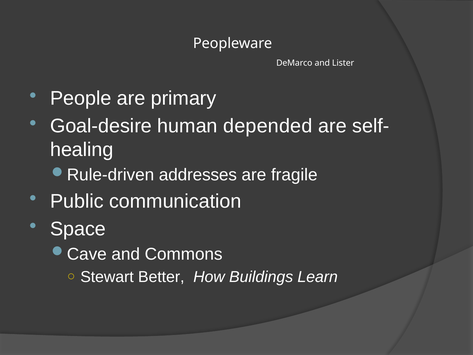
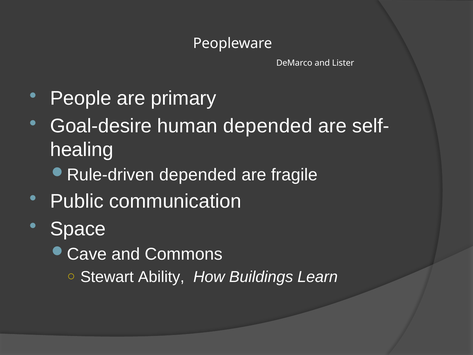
addresses at (198, 175): addresses -> depended
Better: Better -> Ability
